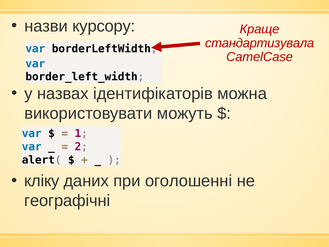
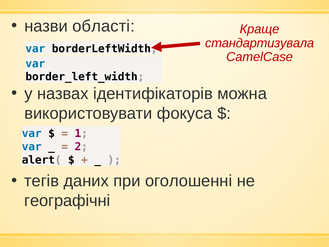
курсору: курсору -> області
можуть: можуть -> фокуса
кліку: кліку -> тегів
